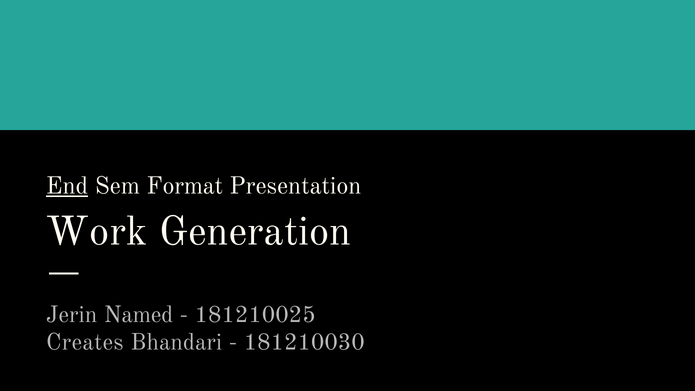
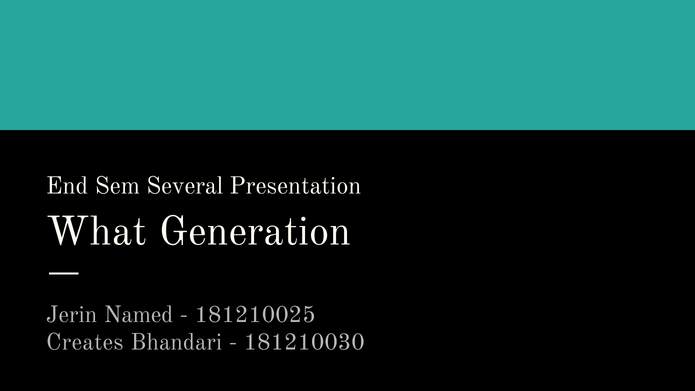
End underline: present -> none
Format: Format -> Several
Work: Work -> What
